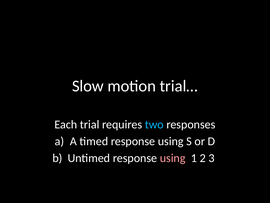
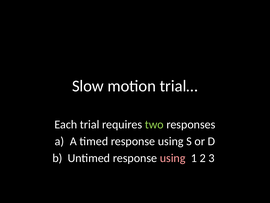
two colour: light blue -> light green
